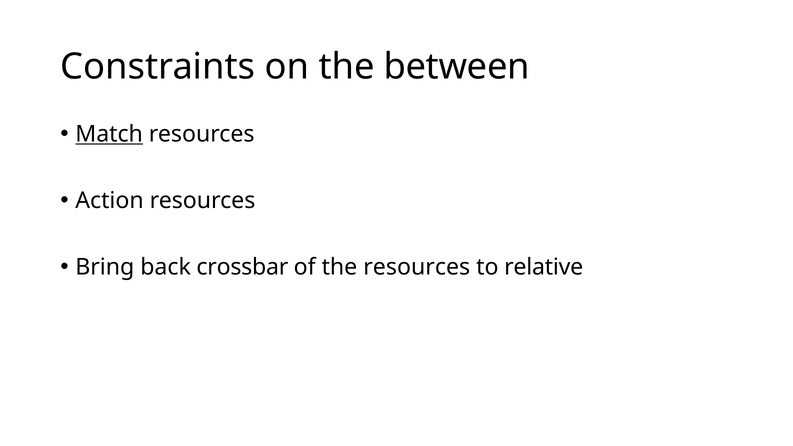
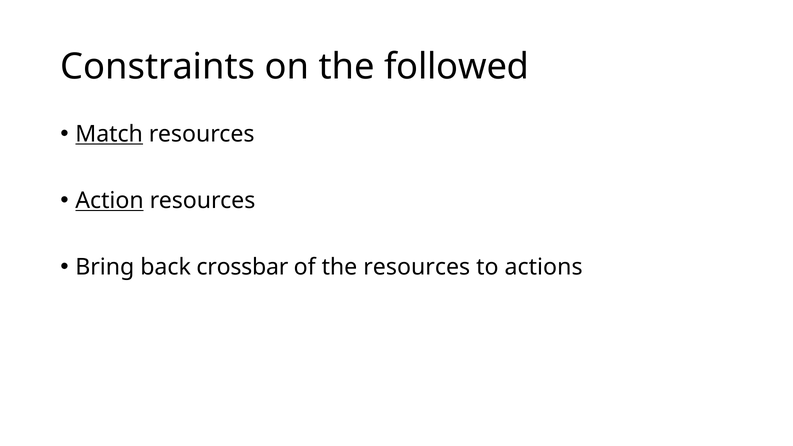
between: between -> followed
Action underline: none -> present
relative: relative -> actions
